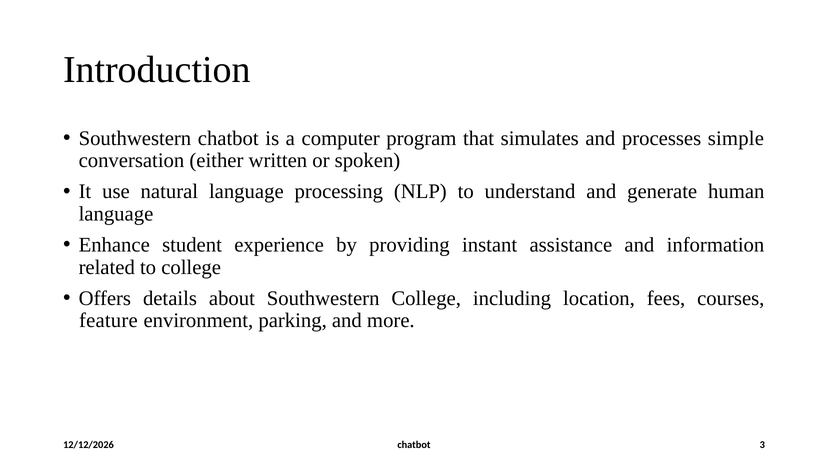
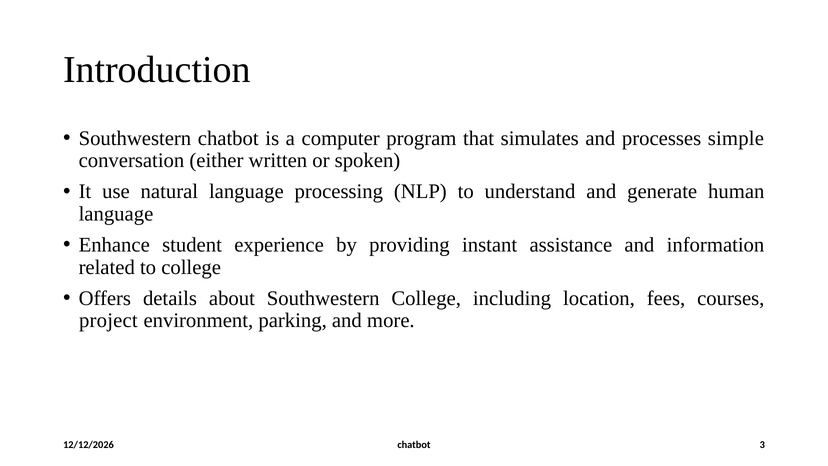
feature: feature -> project
